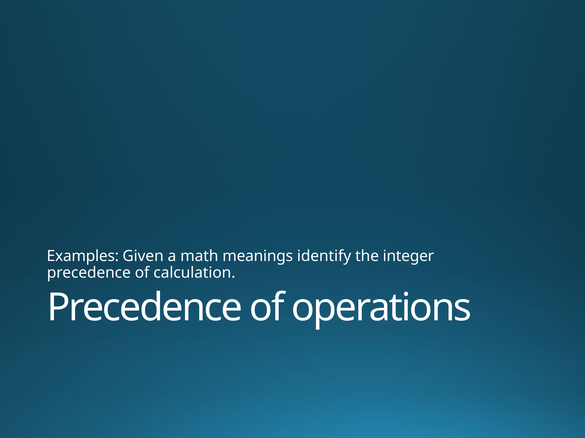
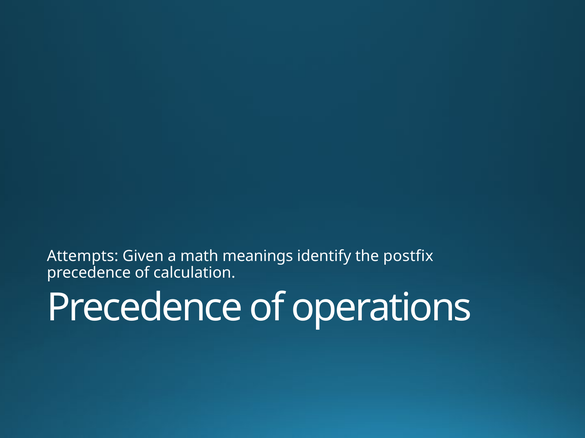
Examples: Examples -> Attempts
integer: integer -> postfix
